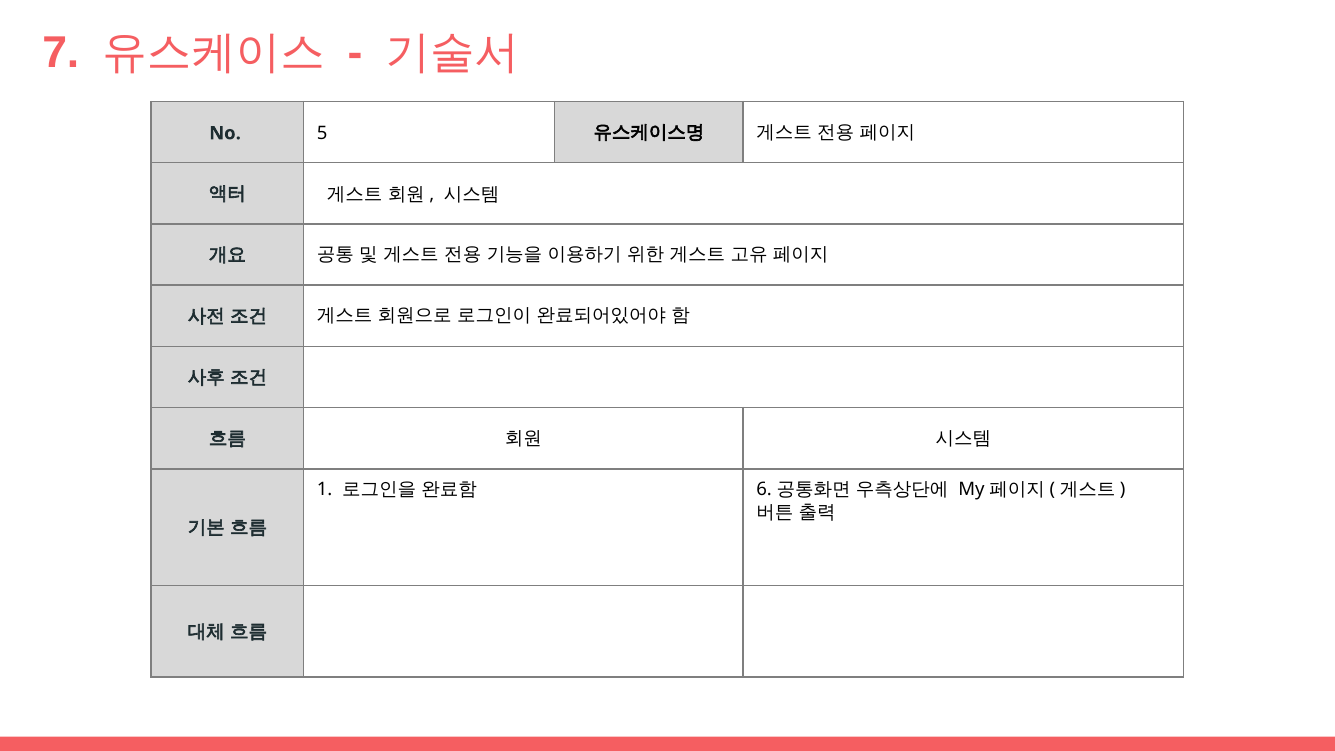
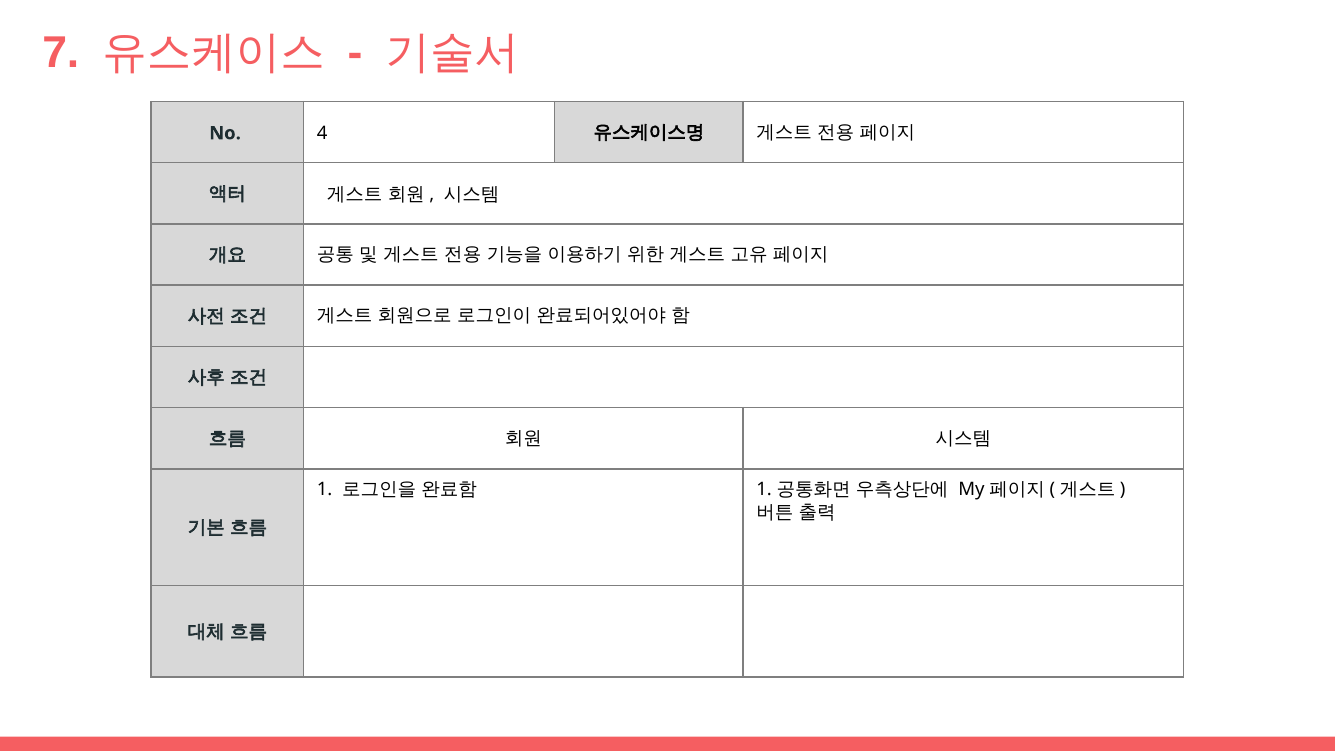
5: 5 -> 4
6 at (764, 489): 6 -> 1
